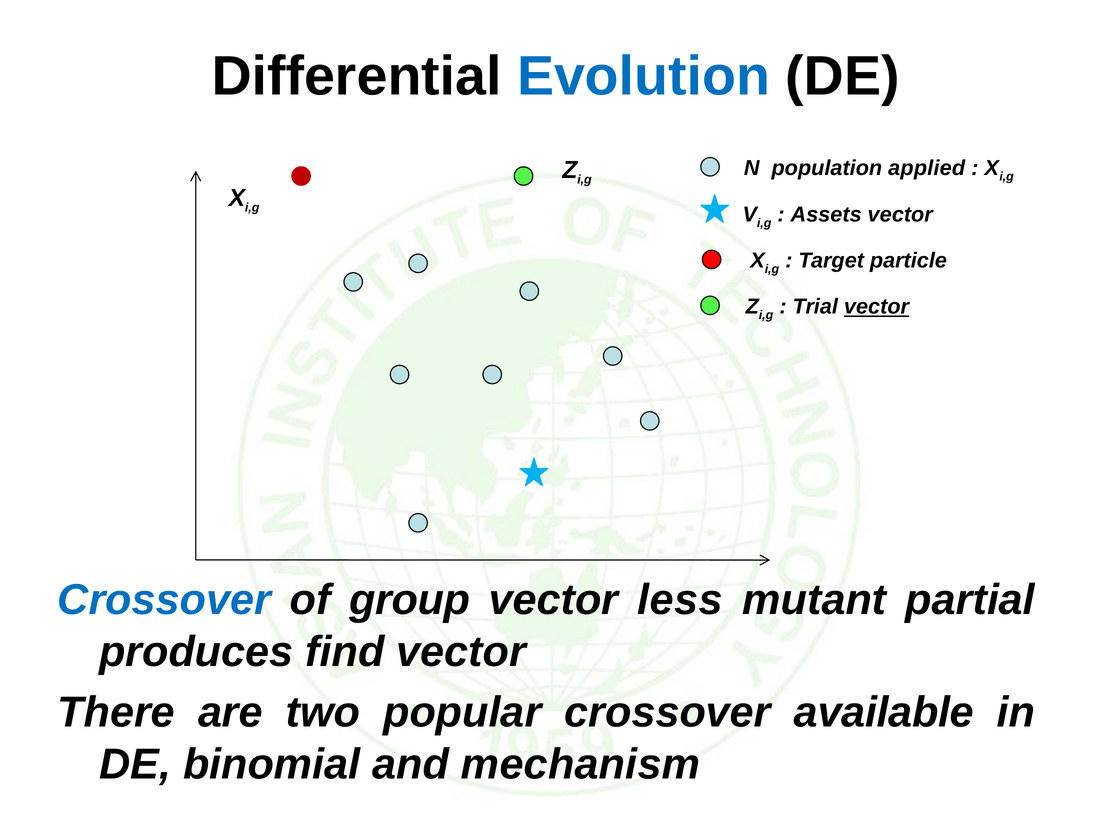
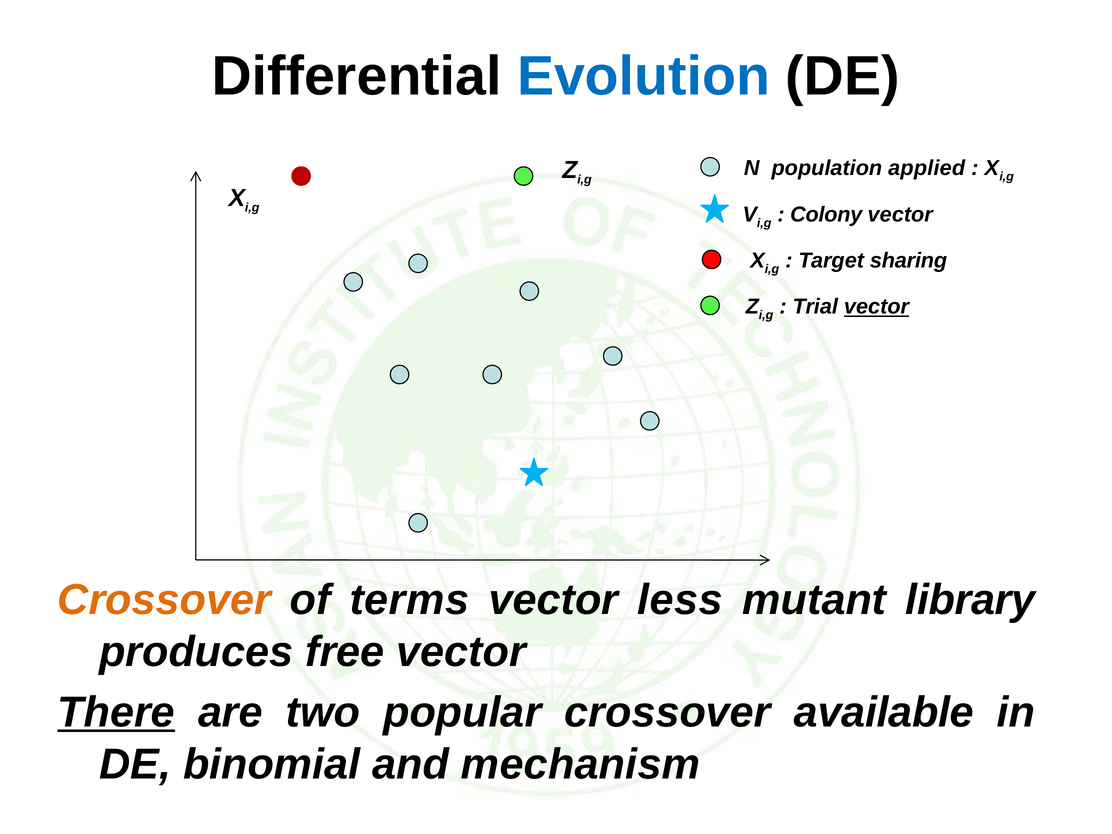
Assets: Assets -> Colony
particle: particle -> sharing
Crossover at (164, 600) colour: blue -> orange
group: group -> terms
partial: partial -> library
find: find -> free
There underline: none -> present
